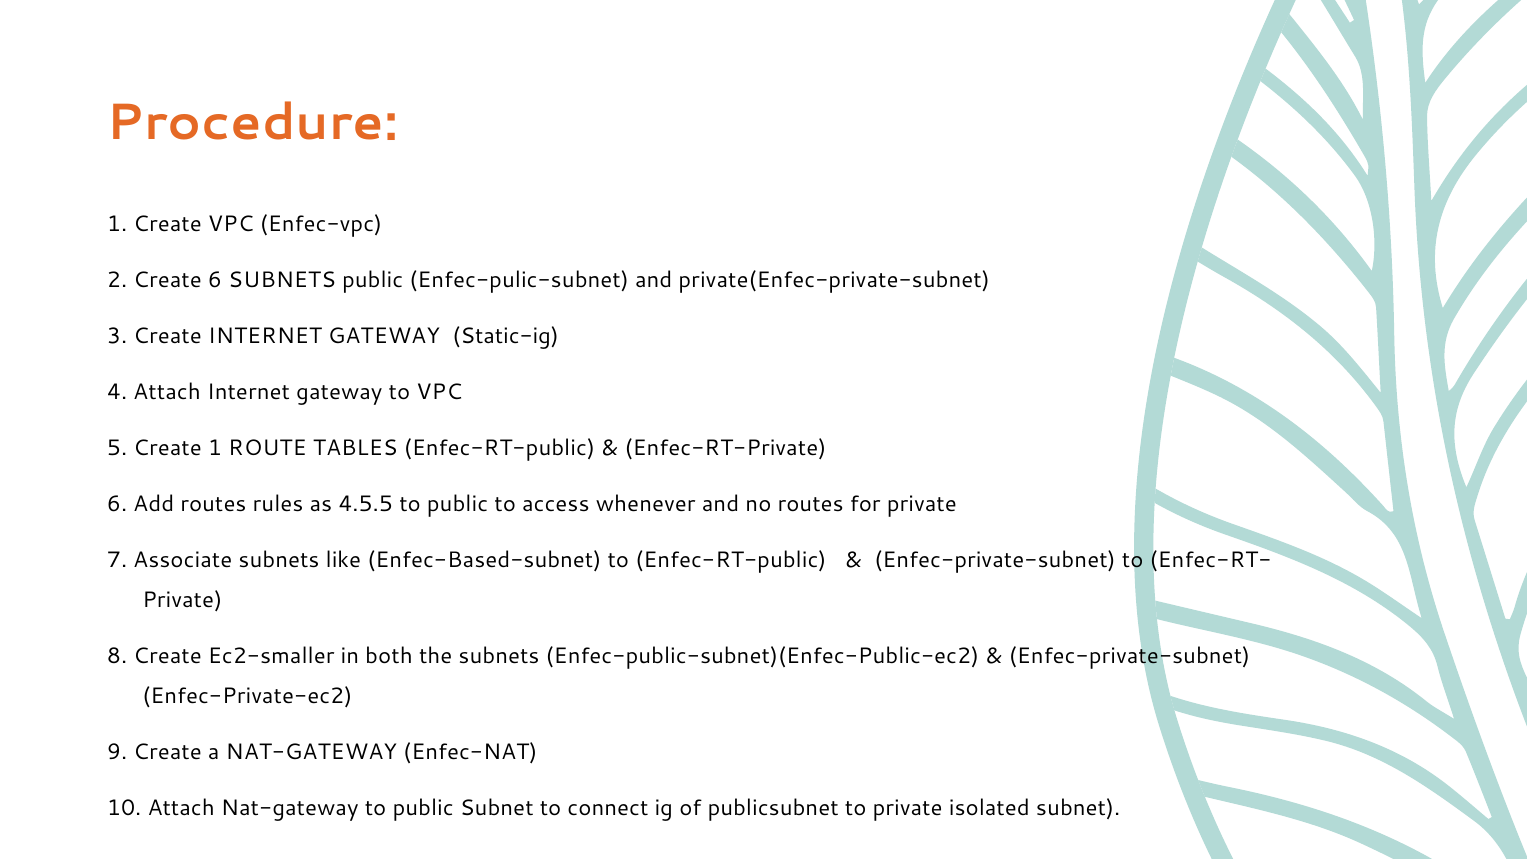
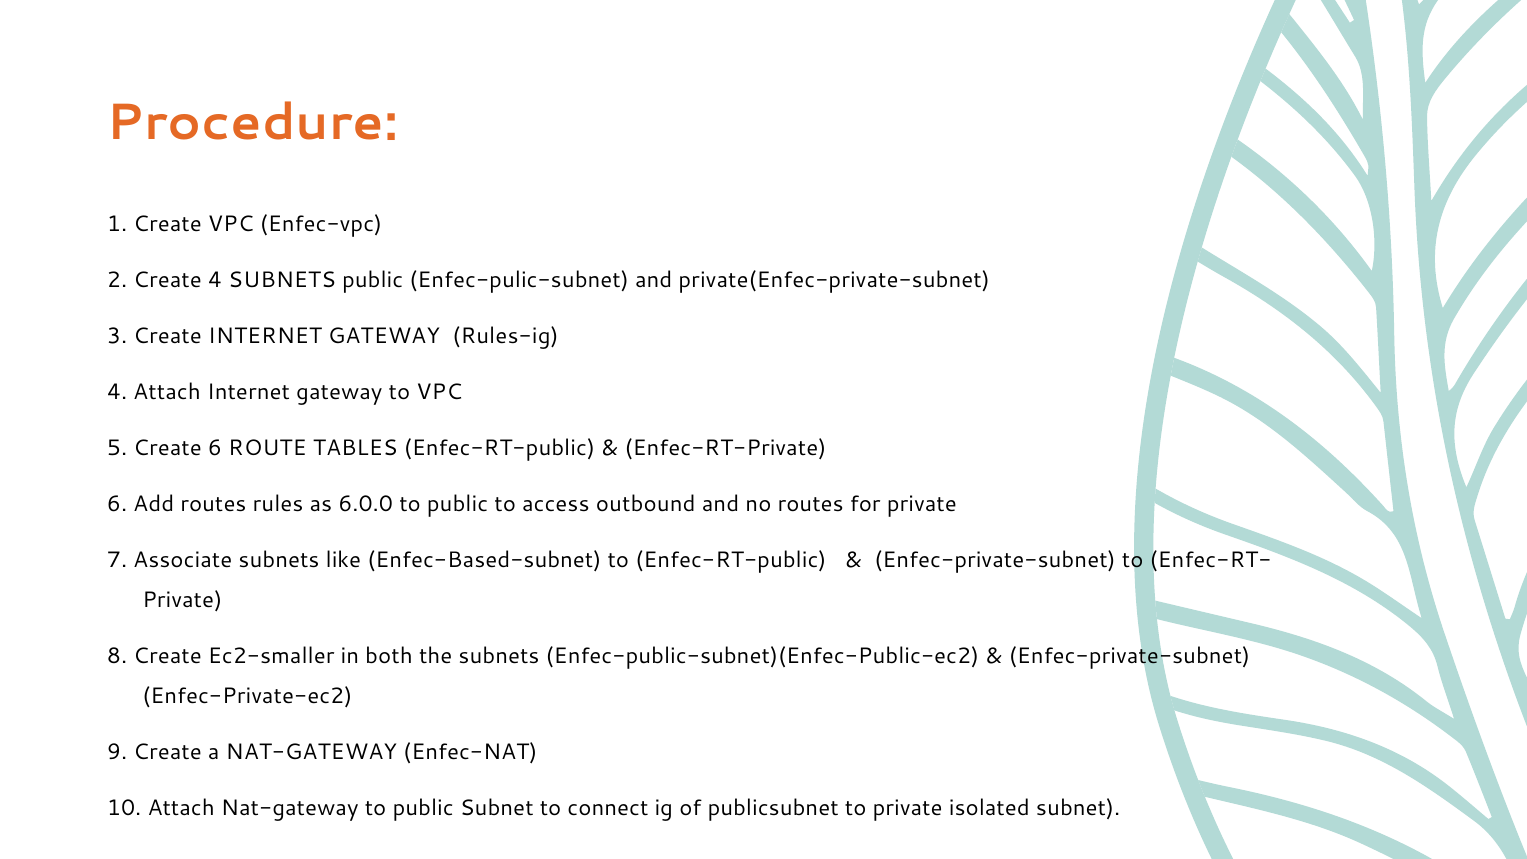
Create 6: 6 -> 4
Static-ig: Static-ig -> Rules-ig
Create 1: 1 -> 6
4.5.5: 4.5.5 -> 6.0.0
whenever: whenever -> outbound
